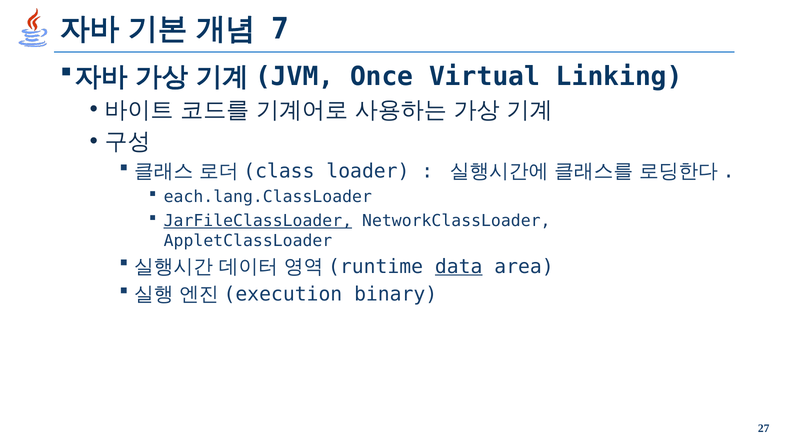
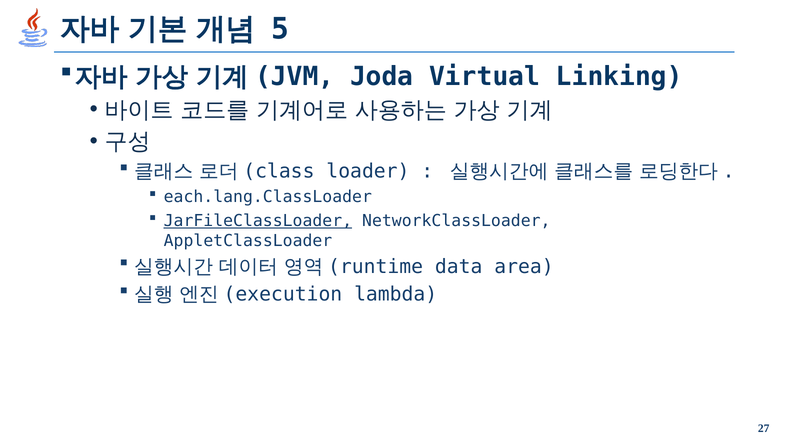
7: 7 -> 5
Once: Once -> Joda
data underline: present -> none
binary: binary -> lambda
